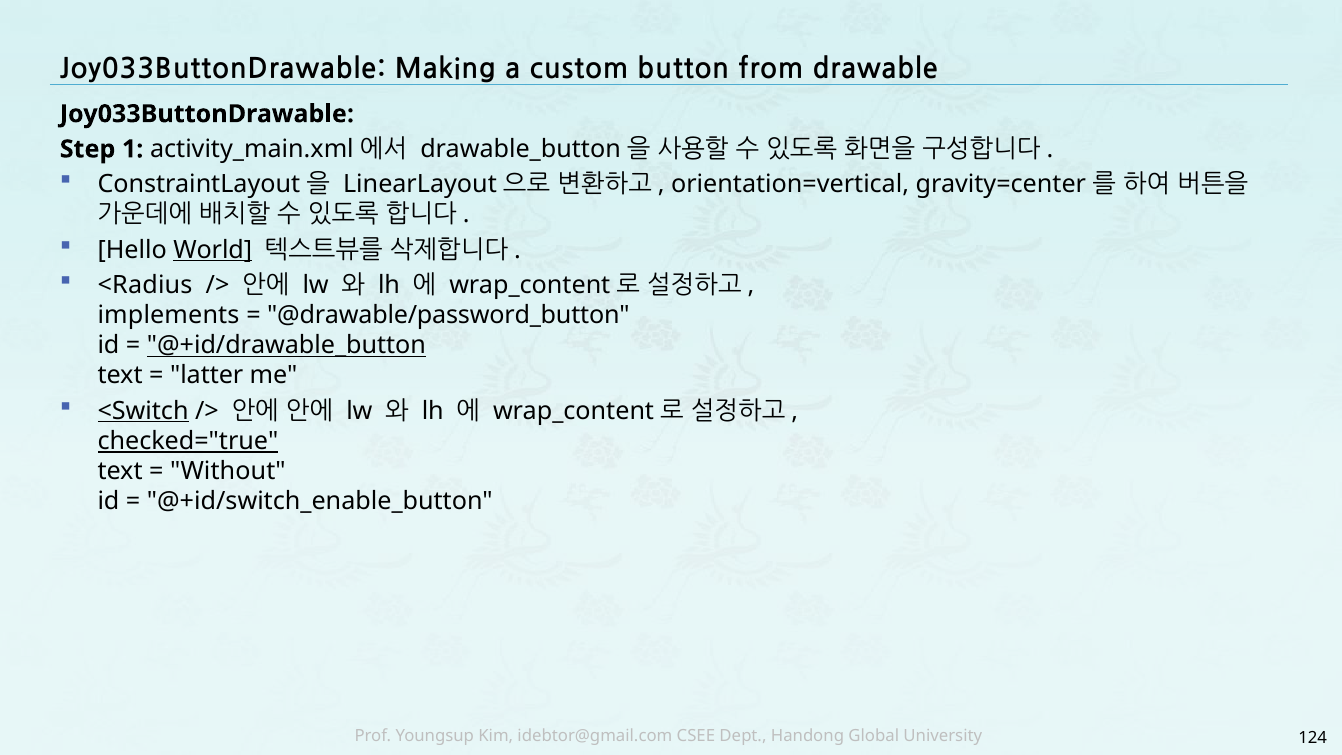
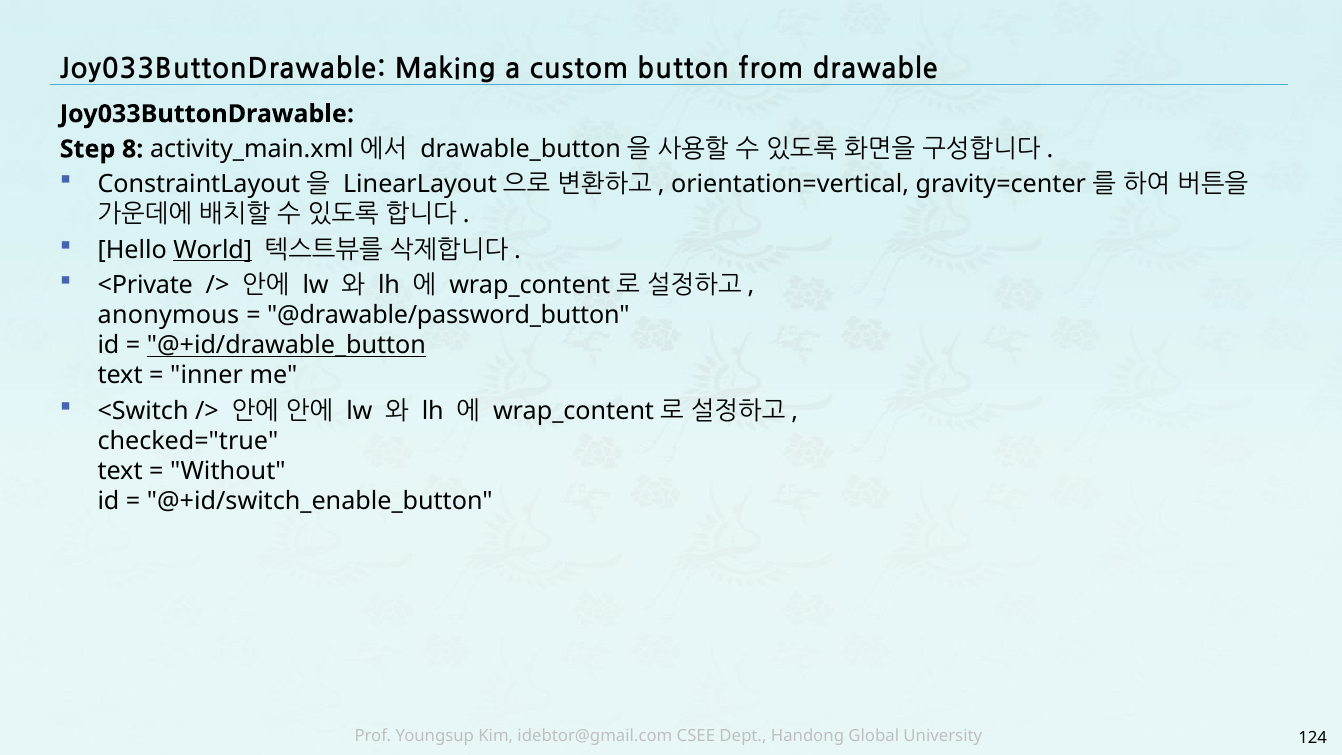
1: 1 -> 8
<Radius: <Radius -> <Private
implements: implements -> anonymous
latter: latter -> inner
<Switch underline: present -> none
checked="true underline: present -> none
